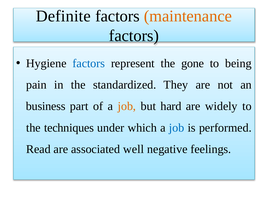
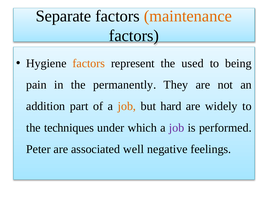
Definite: Definite -> Separate
factors at (89, 63) colour: blue -> orange
gone: gone -> used
standardized: standardized -> permanently
business: business -> addition
job at (177, 128) colour: blue -> purple
Read: Read -> Peter
